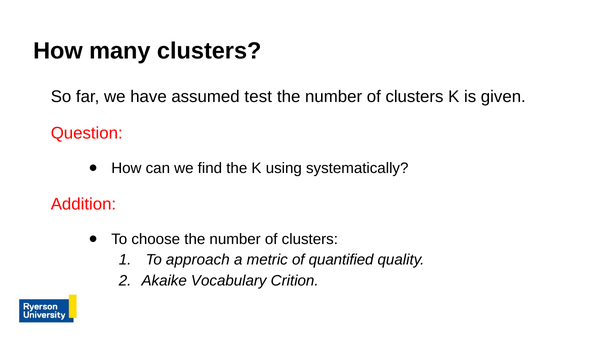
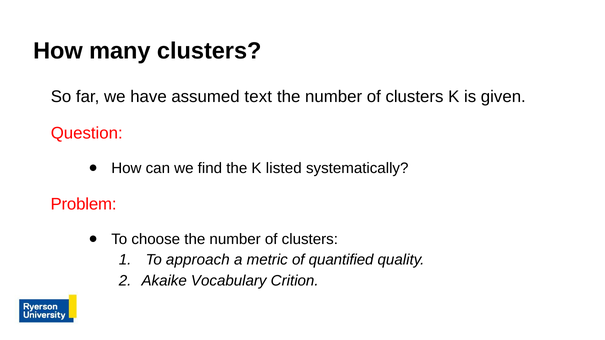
test: test -> text
using: using -> listed
Addition: Addition -> Problem
